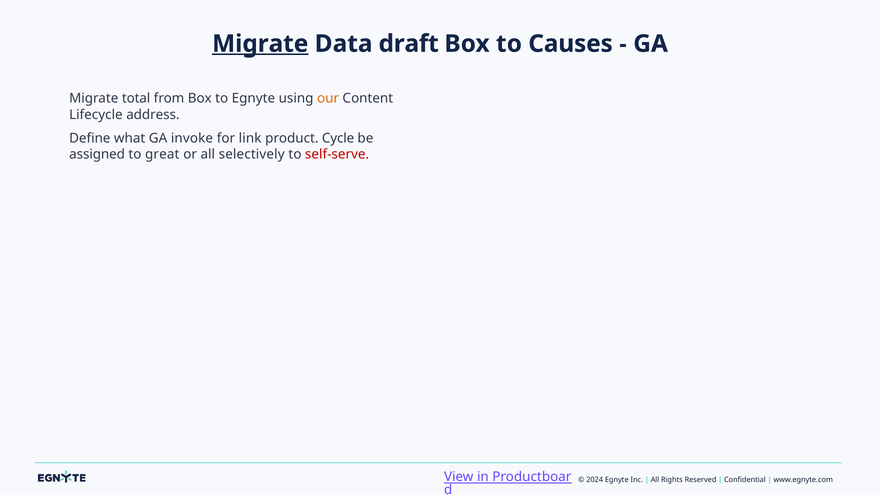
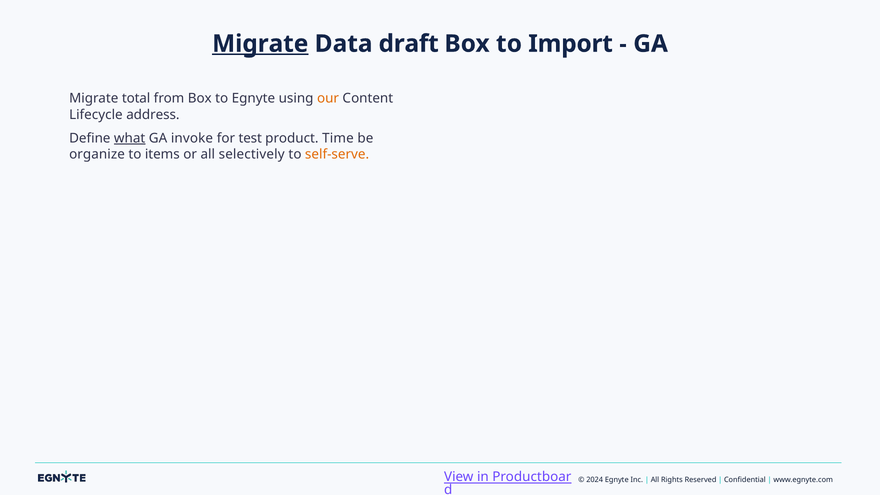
Causes: Causes -> Import
what underline: none -> present
link: link -> test
Cycle: Cycle -> Time
assigned: assigned -> organize
great: great -> items
self-serve colour: red -> orange
